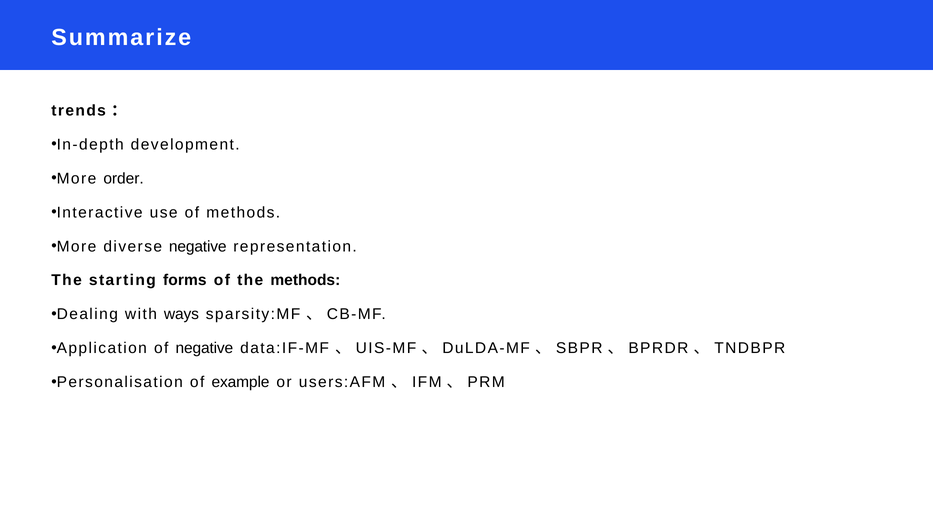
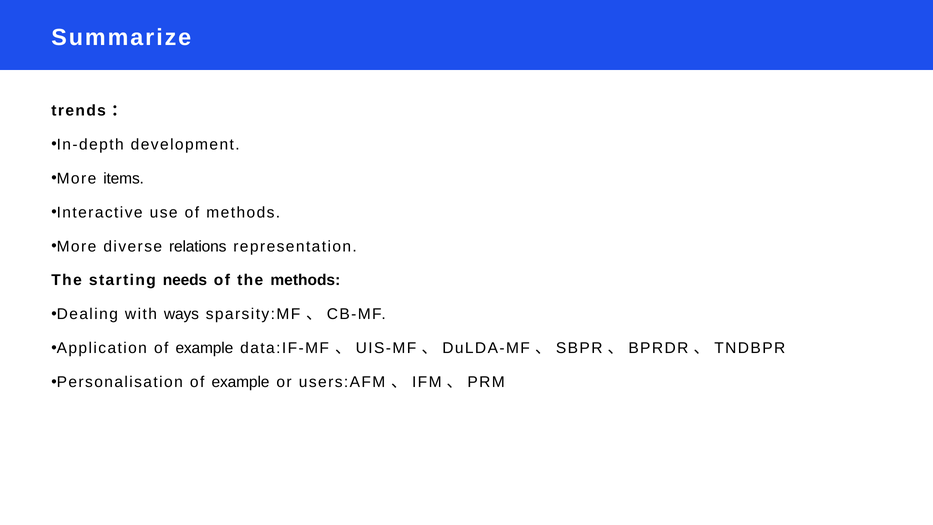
order: order -> items
diverse negative: negative -> relations
forms: forms -> needs
Application of negative: negative -> example
